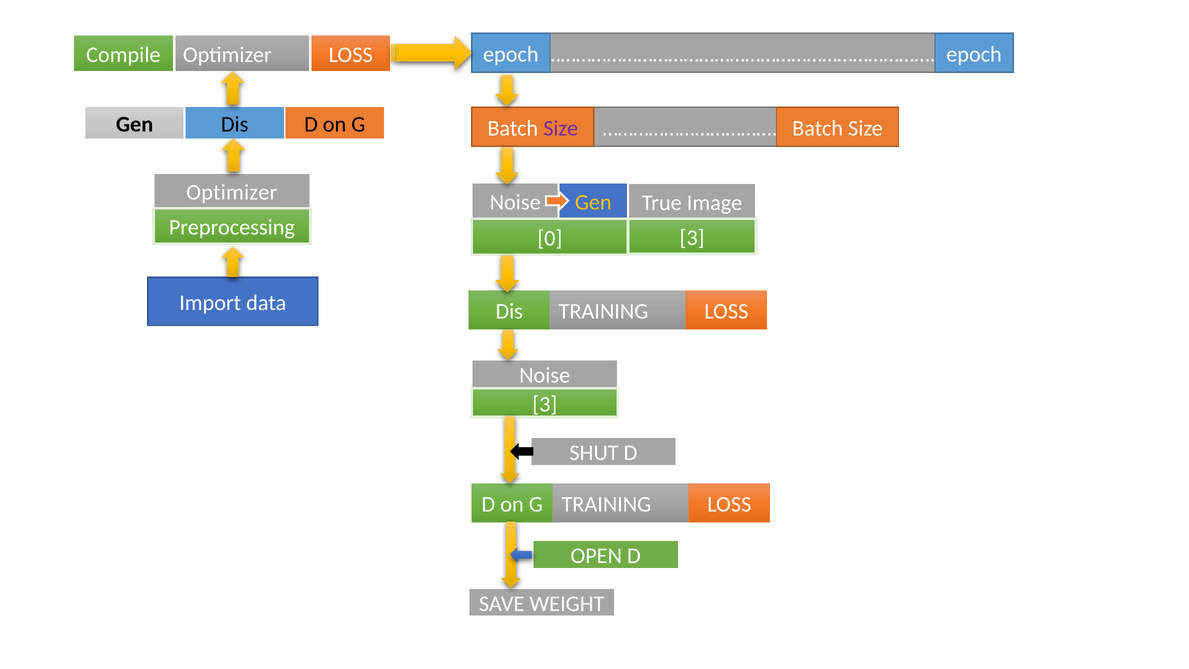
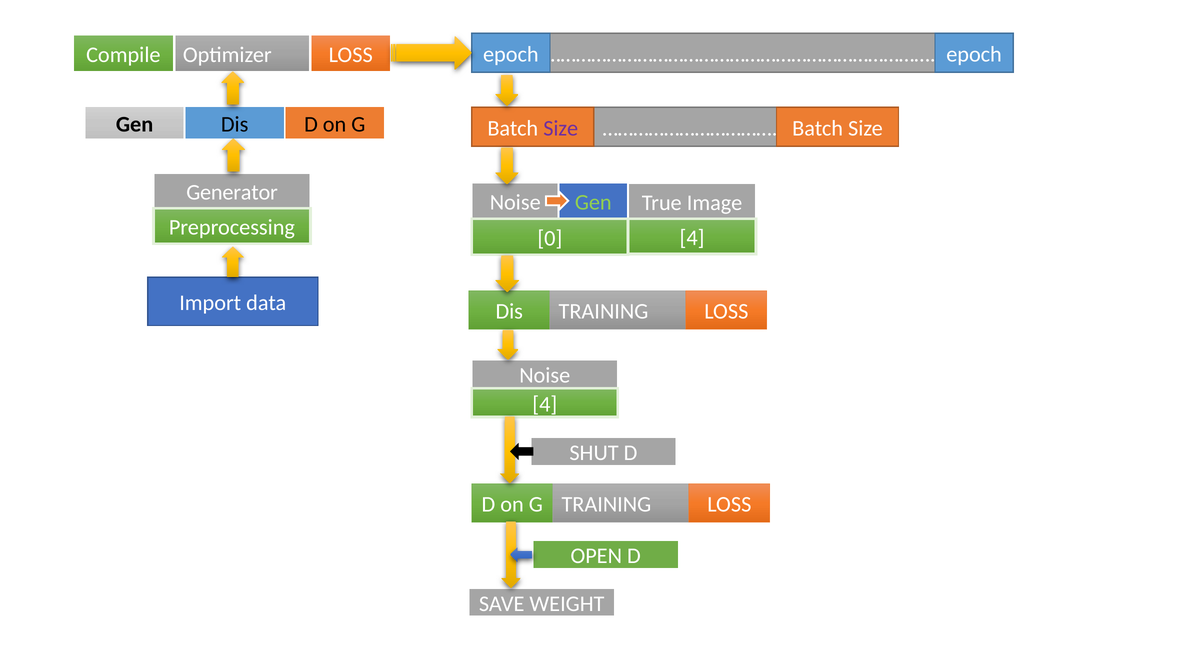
Optimizer at (232, 192): Optimizer -> Generator
Gen at (593, 202) colour: yellow -> light green
3 at (692, 238): 3 -> 4
3 at (545, 404): 3 -> 4
